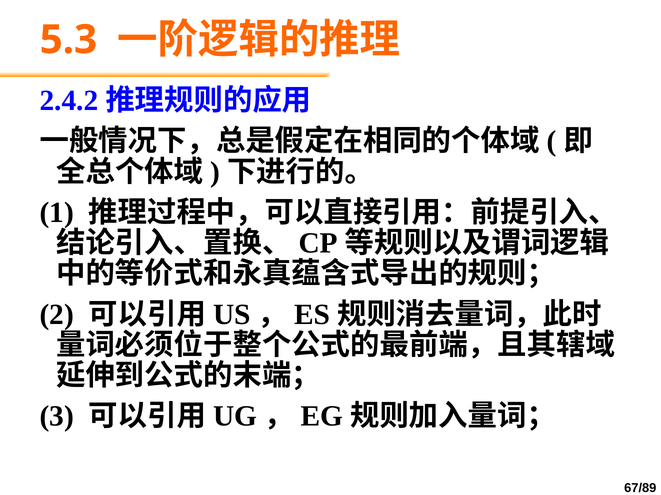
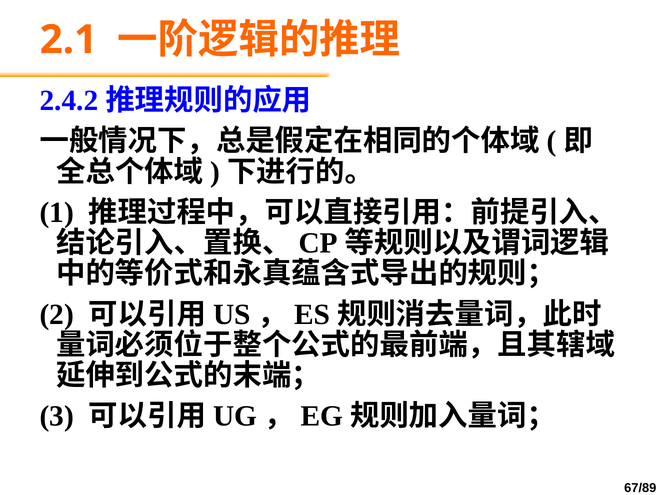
5.3: 5.3 -> 2.1
